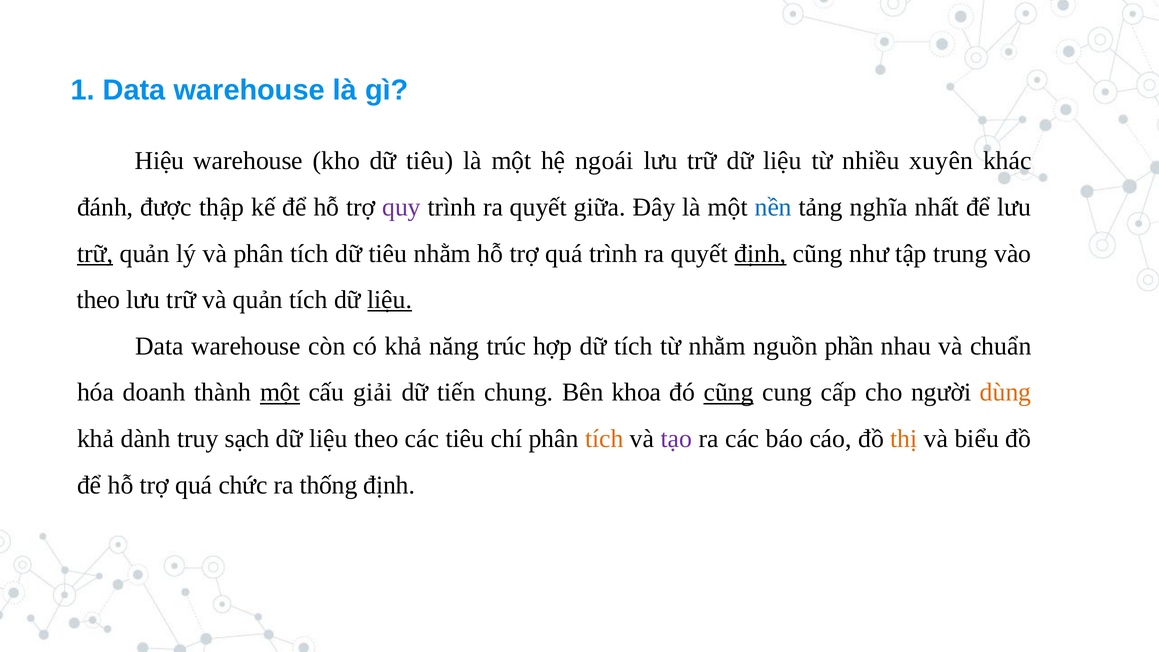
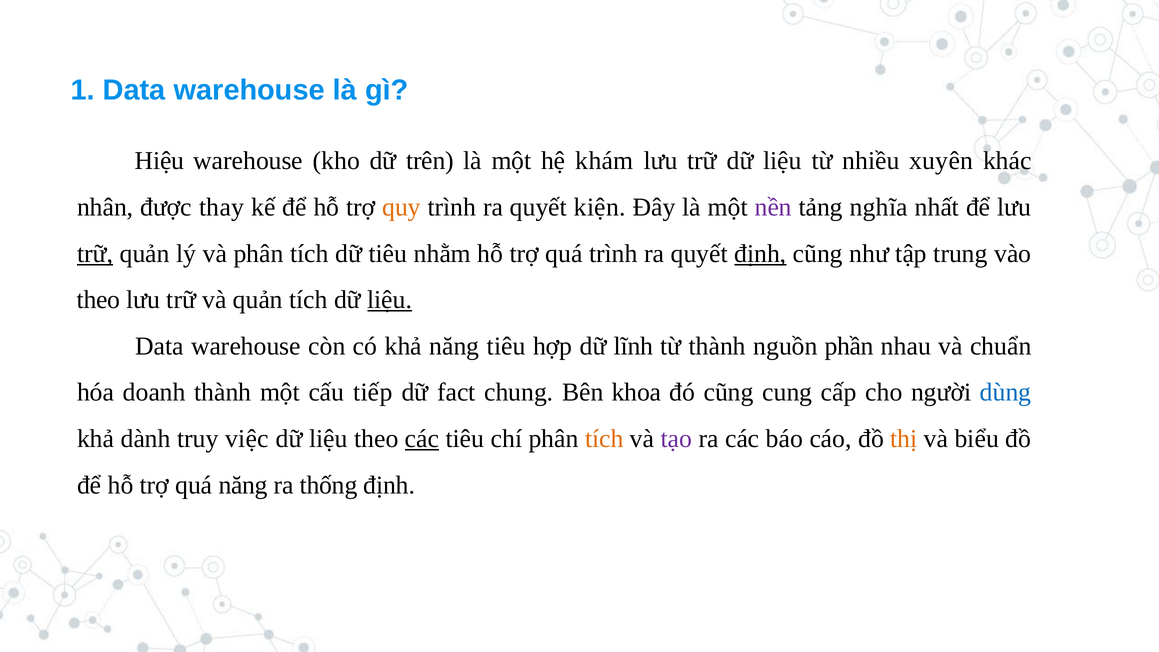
kho dữ tiêu: tiêu -> trên
ngoái: ngoái -> khám
đánh: đánh -> nhân
thập: thập -> thay
quy colour: purple -> orange
giữa: giữa -> kiện
nền colour: blue -> purple
năng trúc: trúc -> tiêu
dữ tích: tích -> lĩnh
từ nhằm: nhằm -> thành
một at (280, 392) underline: present -> none
giải: giải -> tiếp
tiến: tiến -> fact
cũng at (729, 392) underline: present -> none
dùng colour: orange -> blue
sạch: sạch -> việc
các at (422, 439) underline: none -> present
quá chức: chức -> năng
